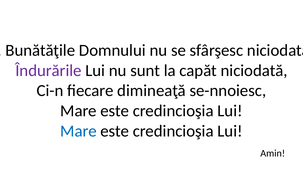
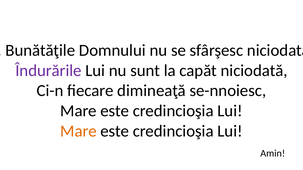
Mare at (78, 131) colour: blue -> orange
